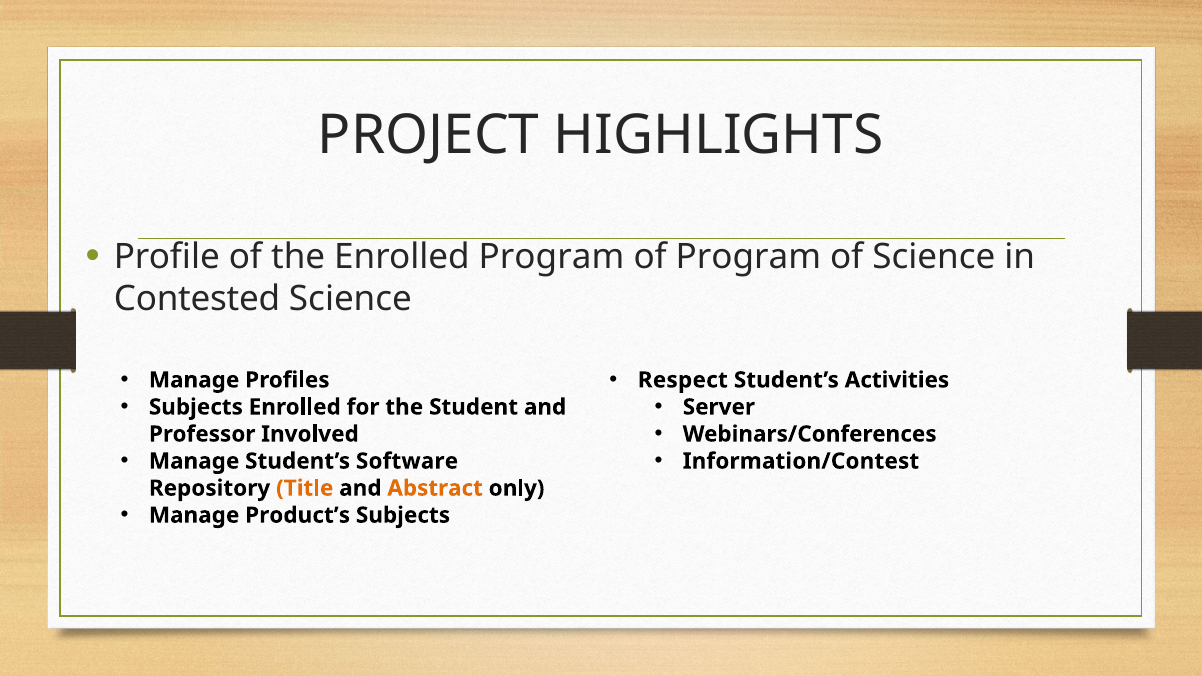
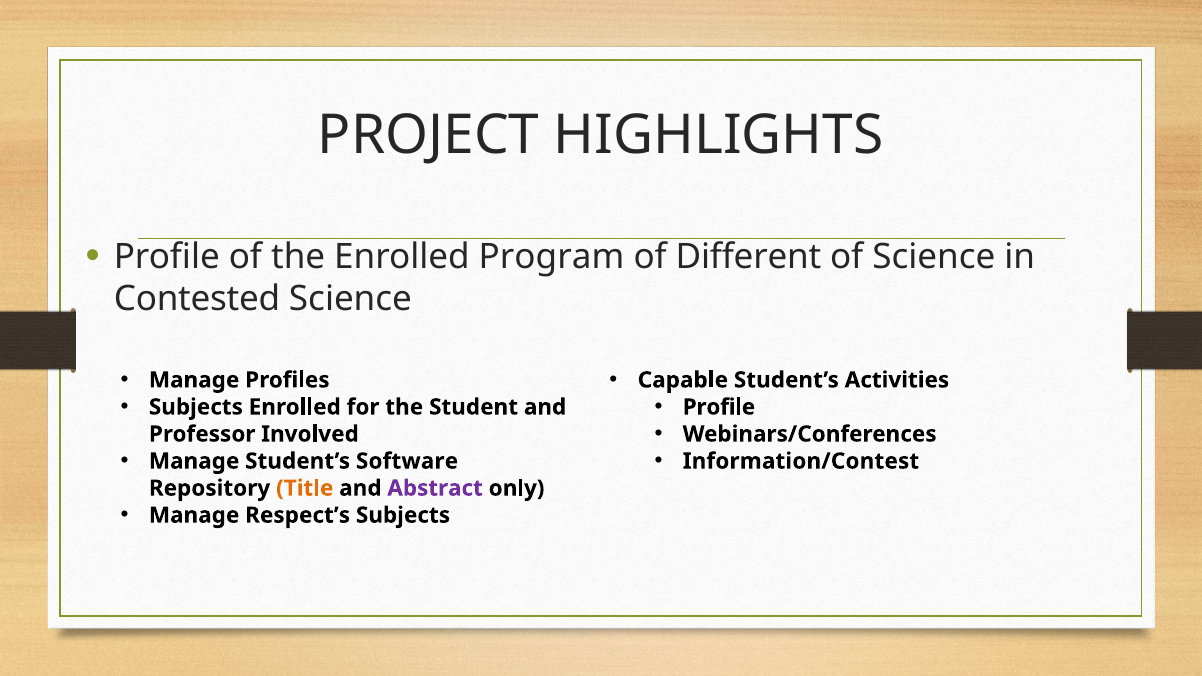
of Program: Program -> Different
Respect: Respect -> Capable
Server at (719, 407): Server -> Profile
Abstract colour: orange -> purple
Product’s: Product’s -> Respect’s
